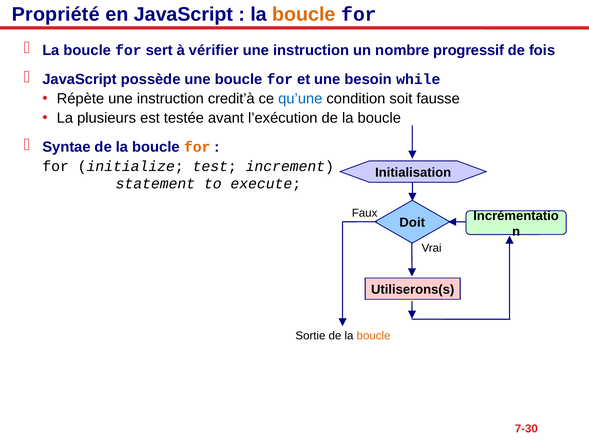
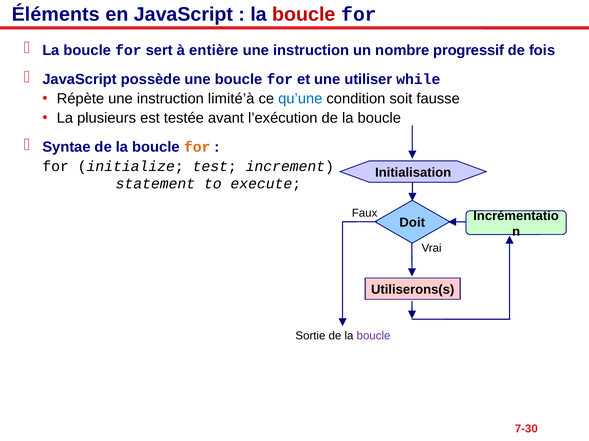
Propriété: Propriété -> Éléments
boucle at (304, 14) colour: orange -> red
vérifier: vérifier -> entière
besoin: besoin -> utiliser
credit’à: credit’à -> limité’à
boucle at (374, 336) colour: orange -> purple
